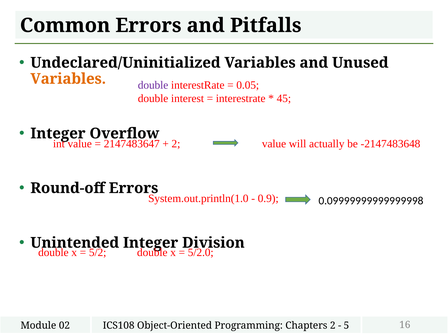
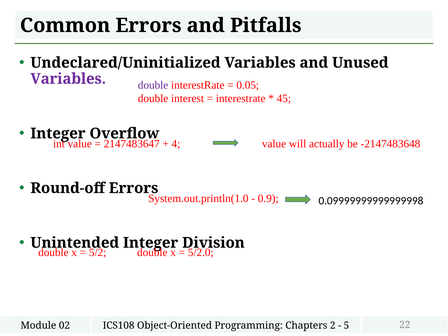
Variables at (68, 79) colour: orange -> purple
2 at (176, 144): 2 -> 4
16: 16 -> 22
